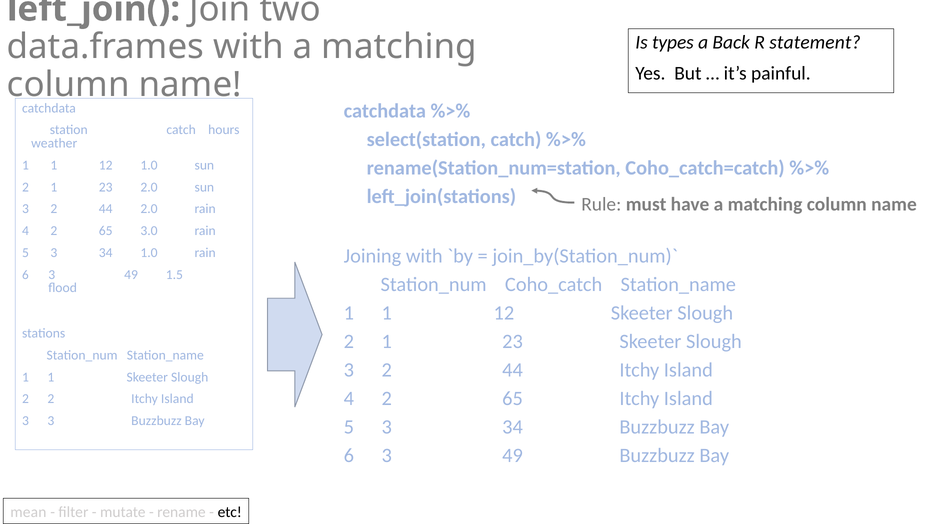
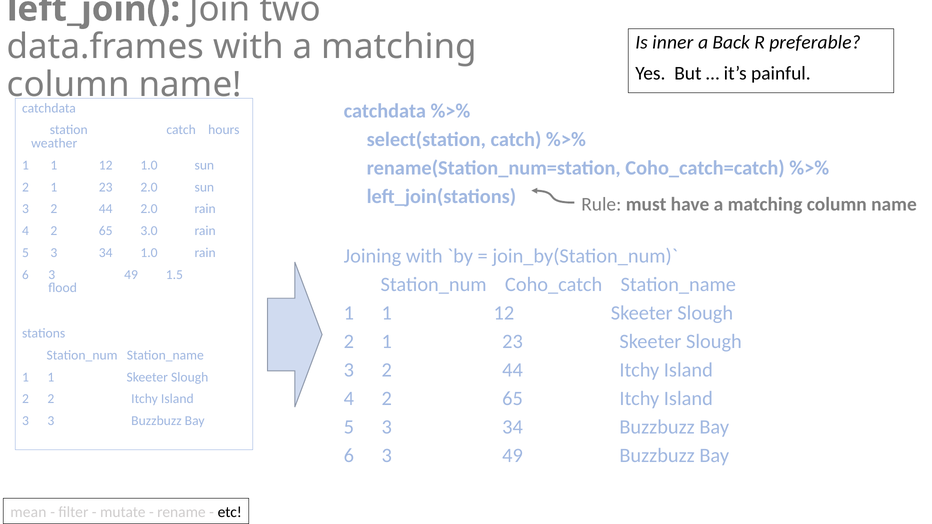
types: types -> inner
statement: statement -> preferable
